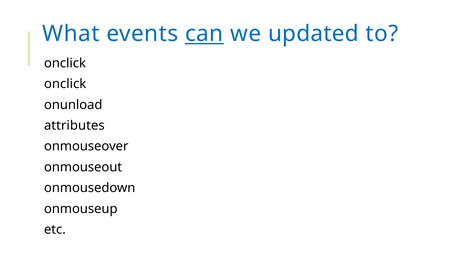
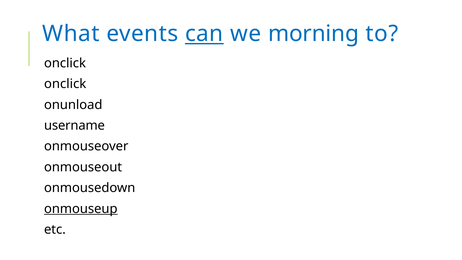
updated: updated -> morning
attributes: attributes -> username
onmouseup underline: none -> present
